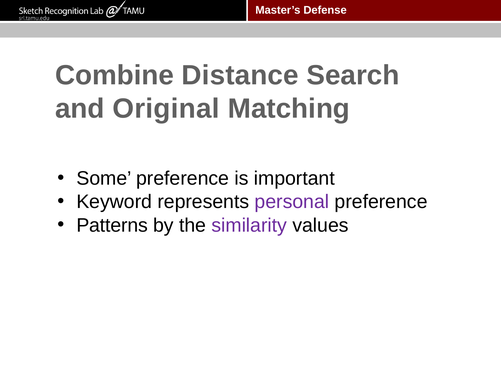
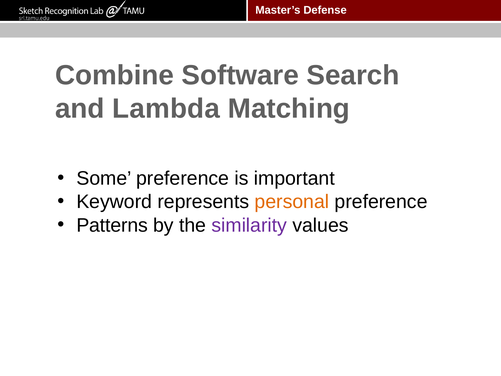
Distance: Distance -> Software
Original: Original -> Lambda
personal colour: purple -> orange
